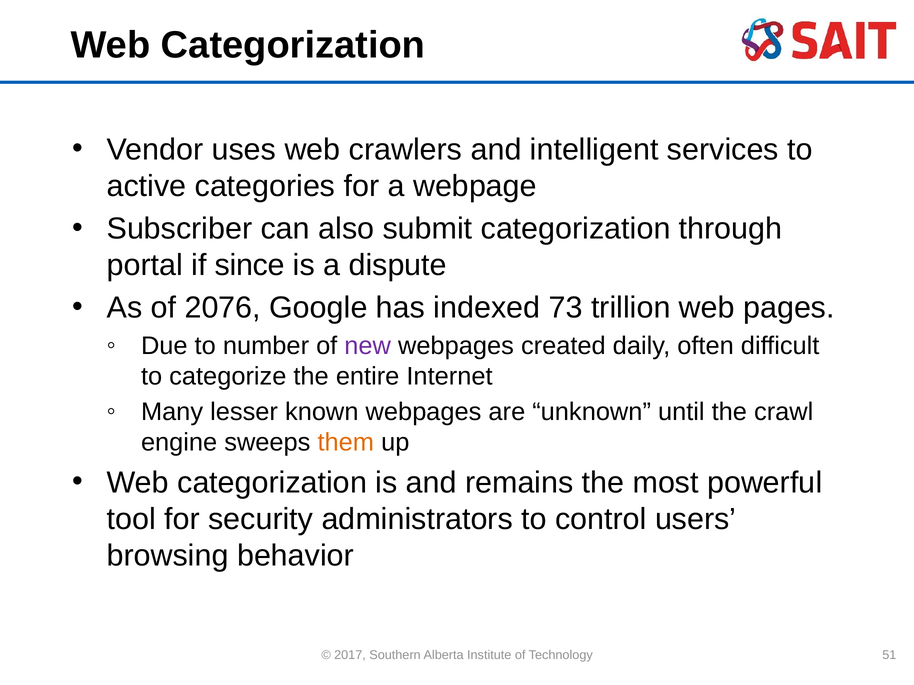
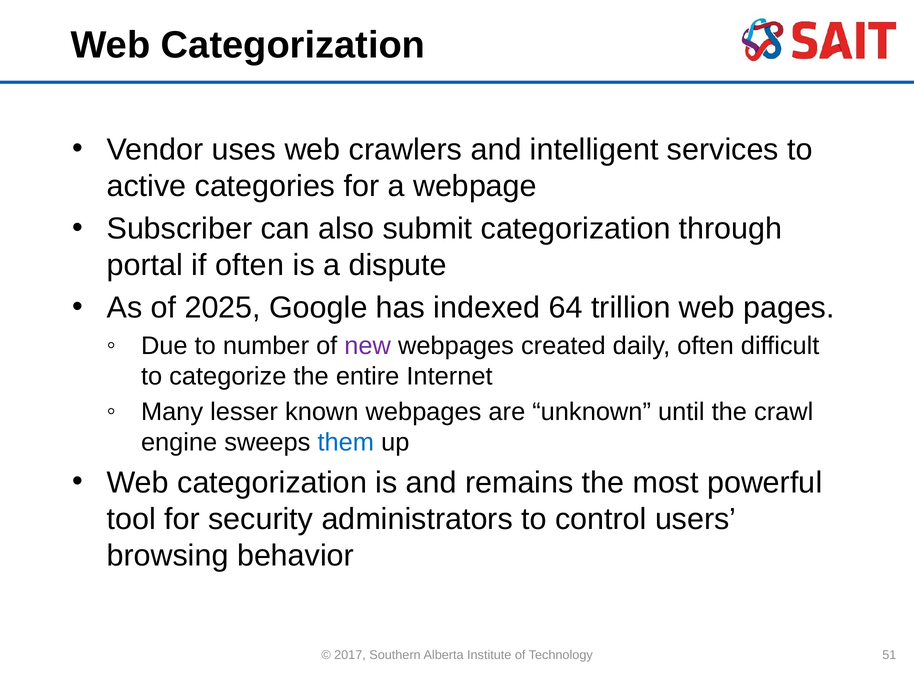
if since: since -> often
2076: 2076 -> 2025
73: 73 -> 64
them colour: orange -> blue
